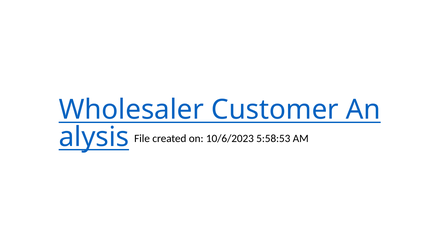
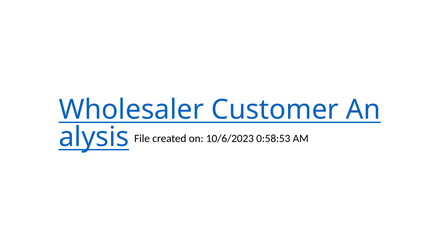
5:58:53: 5:58:53 -> 0:58:53
